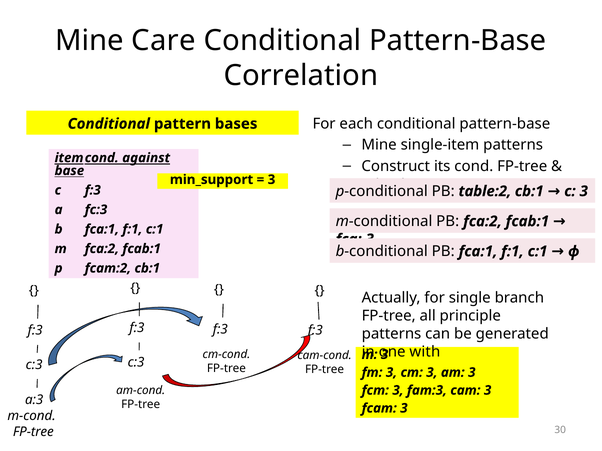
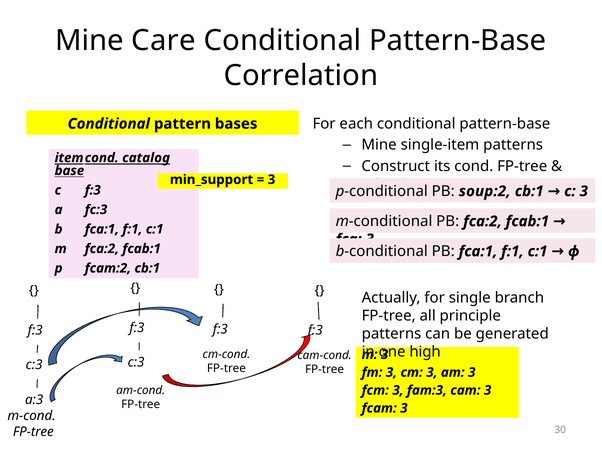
against: against -> catalog
table:2: table:2 -> soup:2
with: with -> high
